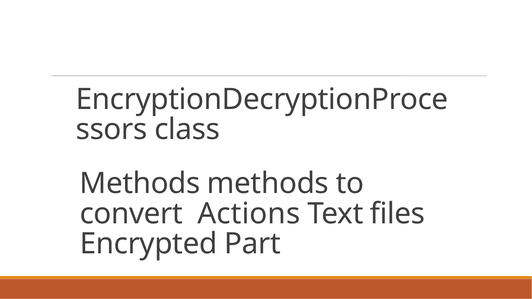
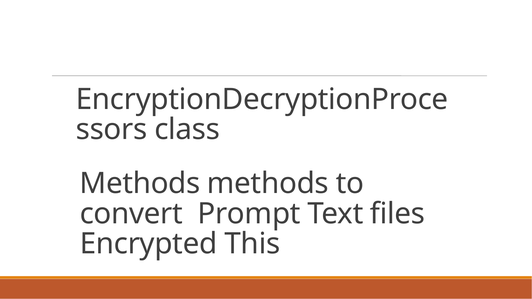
Actions: Actions -> Prompt
Part: Part -> This
